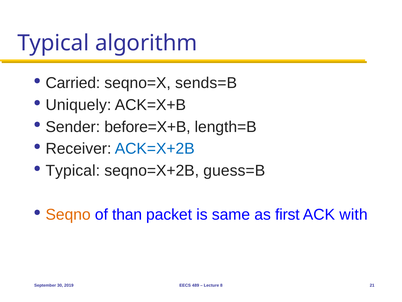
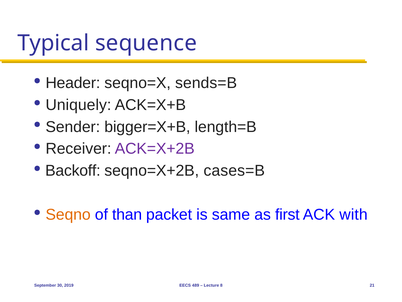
algorithm: algorithm -> sequence
Carried: Carried -> Header
before=X+B: before=X+B -> bigger=X+B
ACK=X+2B colour: blue -> purple
Typical at (73, 170): Typical -> Backoff
guess=B: guess=B -> cases=B
